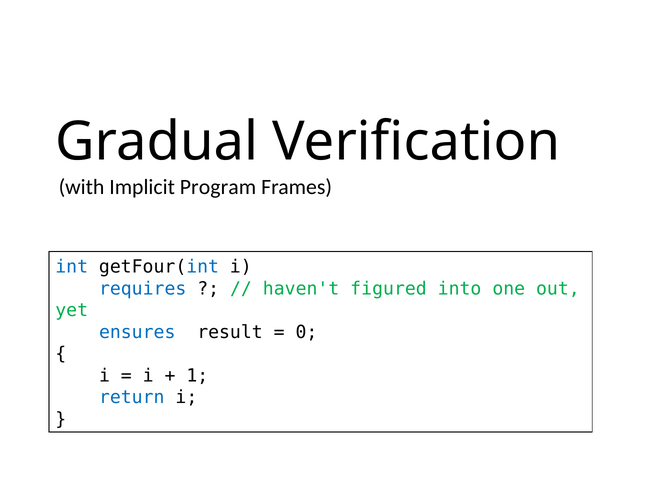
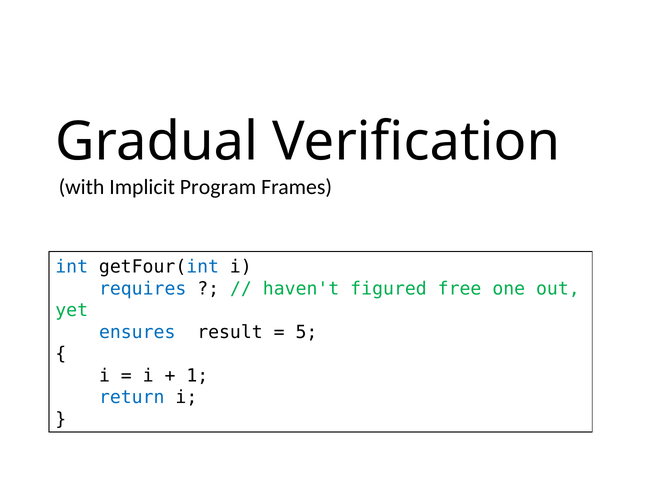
into: into -> free
0: 0 -> 5
